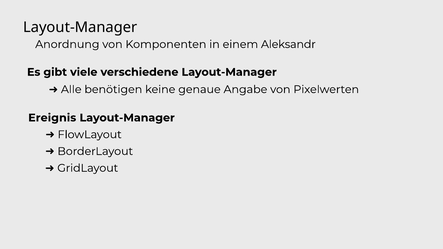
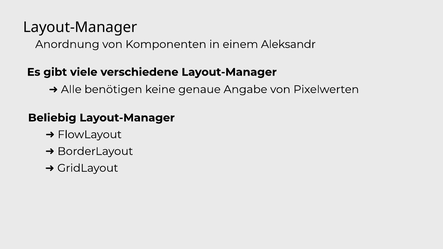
Ereignis: Ereignis -> Beliebig
